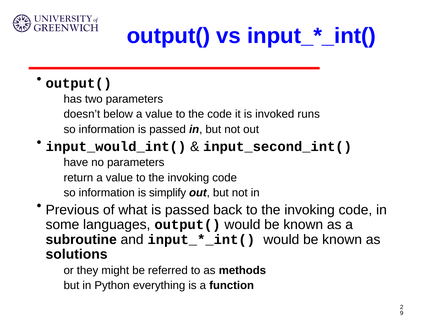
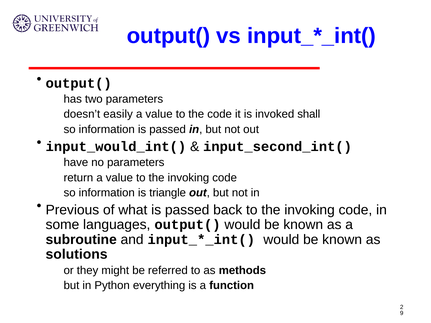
below: below -> easily
runs: runs -> shall
simplify: simplify -> triangle
